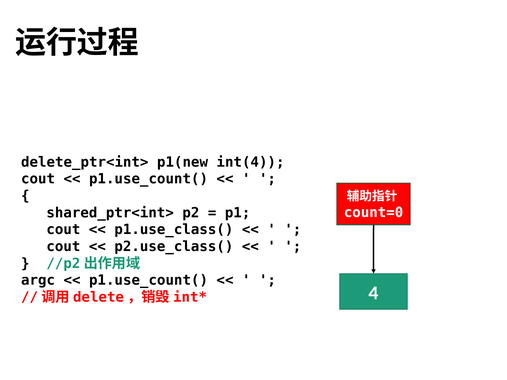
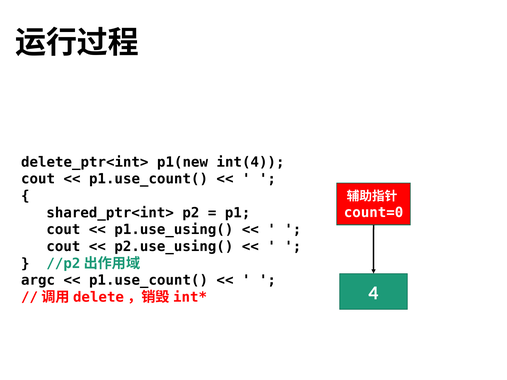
p1.use_class(: p1.use_class( -> p1.use_using(
p2.use_class(: p2.use_class( -> p2.use_using(
